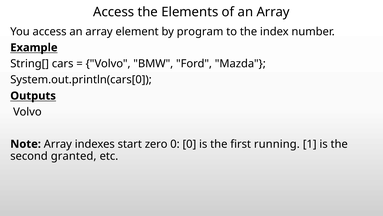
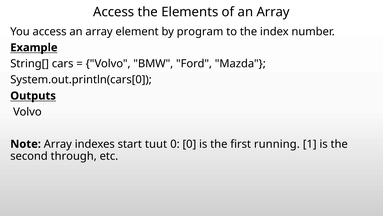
zero: zero -> tuut
granted: granted -> through
